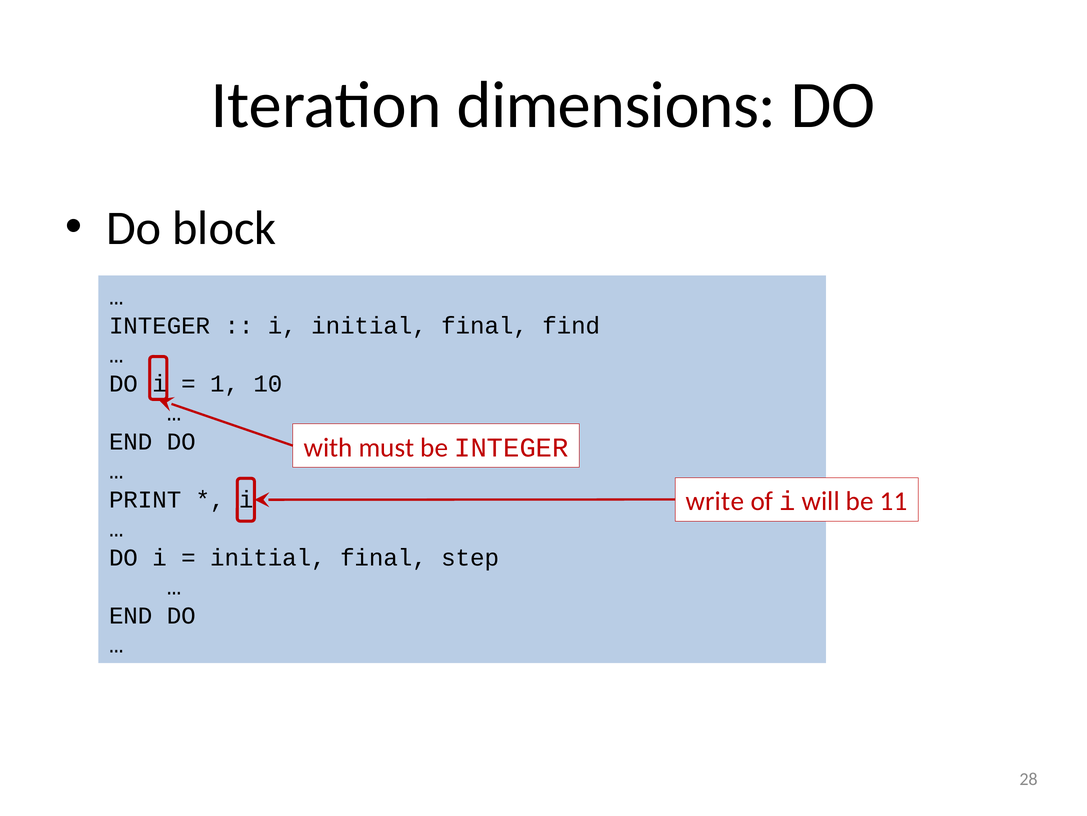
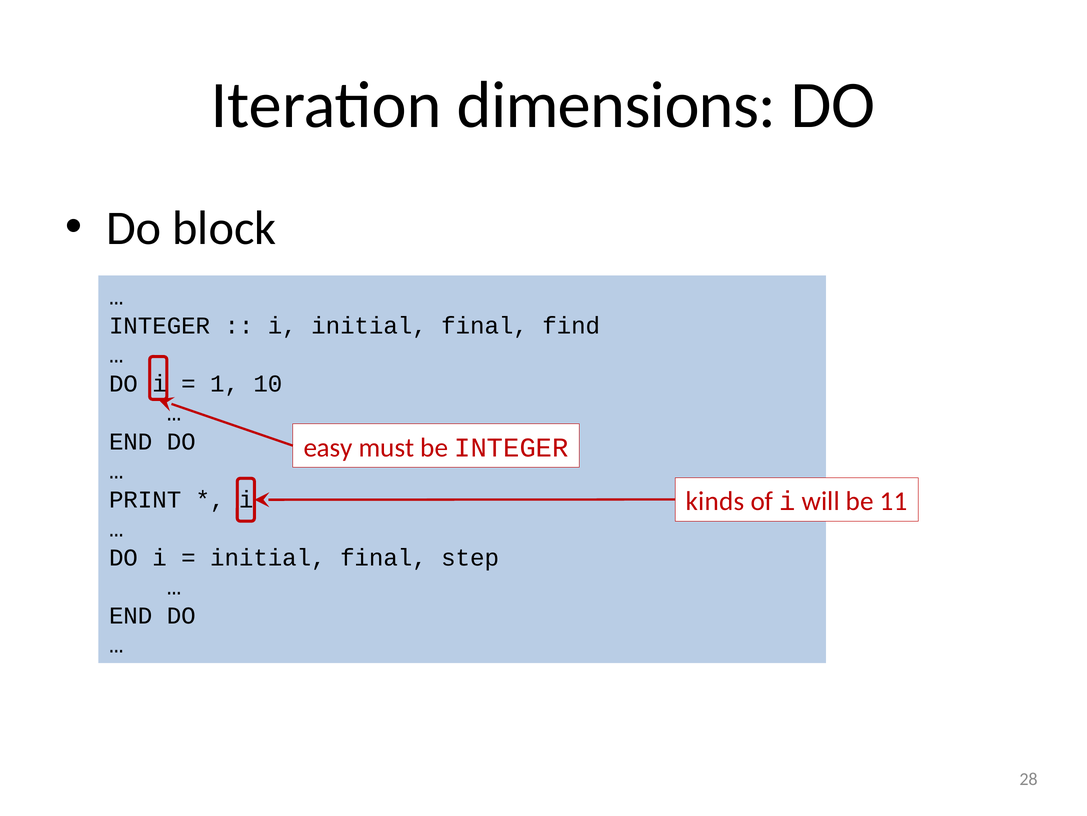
with: with -> easy
write: write -> kinds
